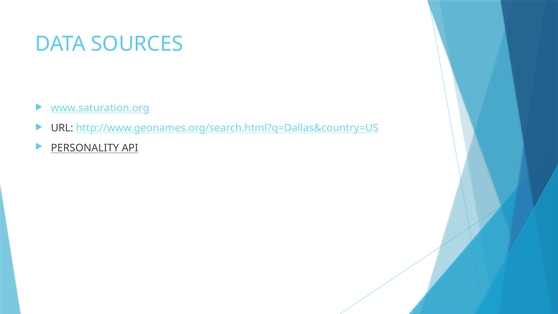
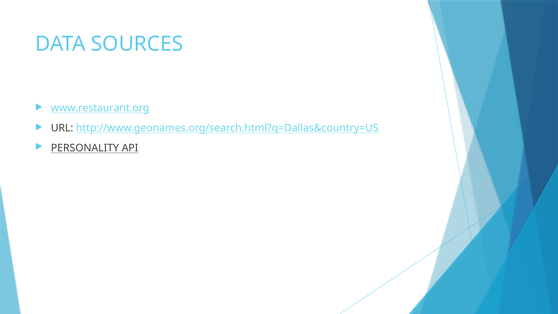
www.saturation.org: www.saturation.org -> www.restaurant.org
